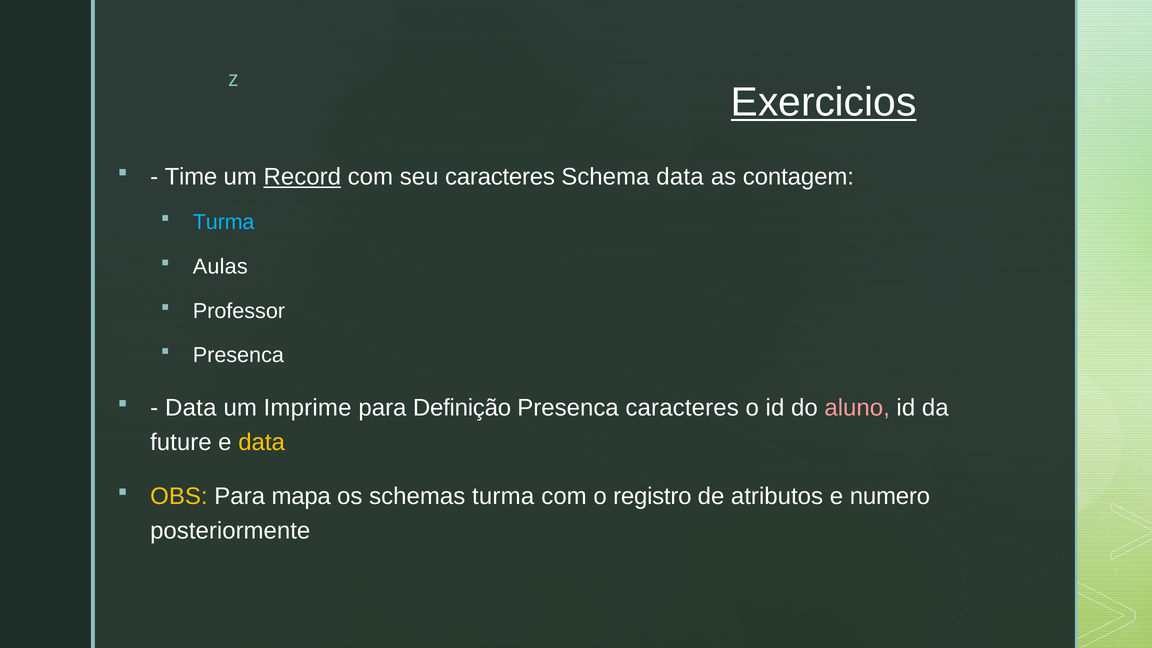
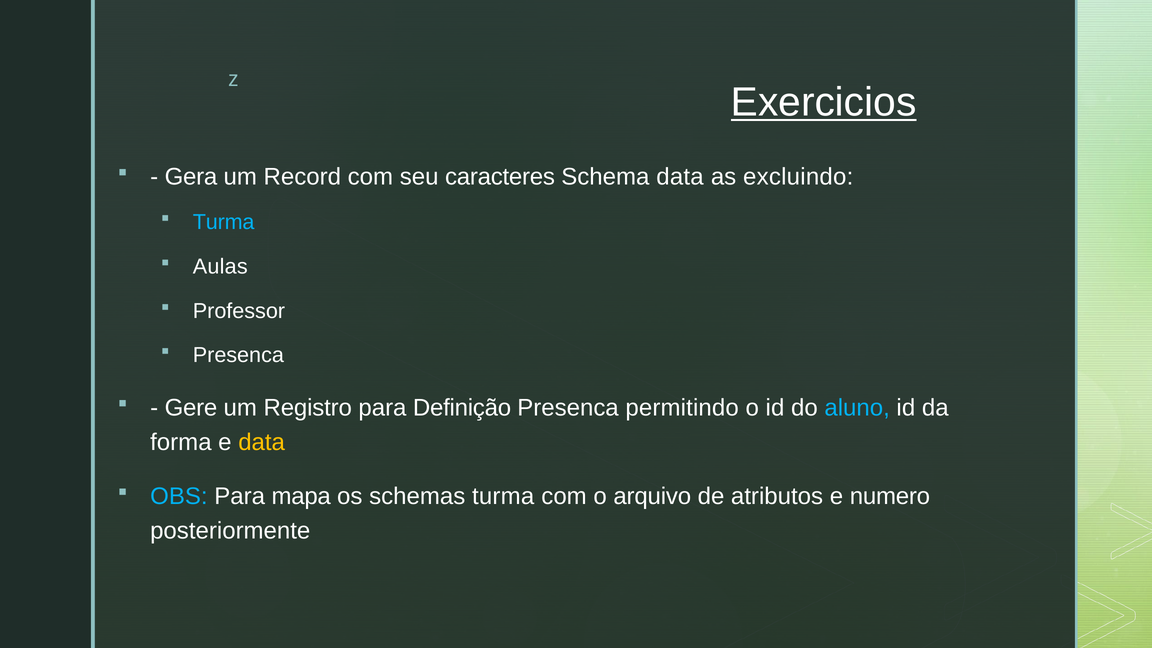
Time: Time -> Gera
Record underline: present -> none
contagem: contagem -> excluindo
Data at (191, 408): Data -> Gere
Imprime: Imprime -> Registro
Presenca caracteres: caracteres -> permitindo
aluno colour: pink -> light blue
future: future -> forma
OBS colour: yellow -> light blue
registro: registro -> arquivo
